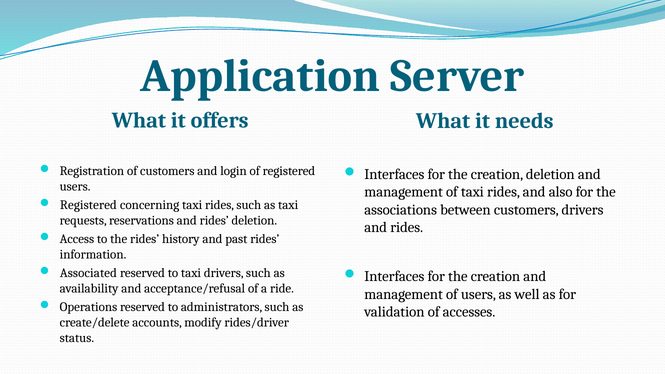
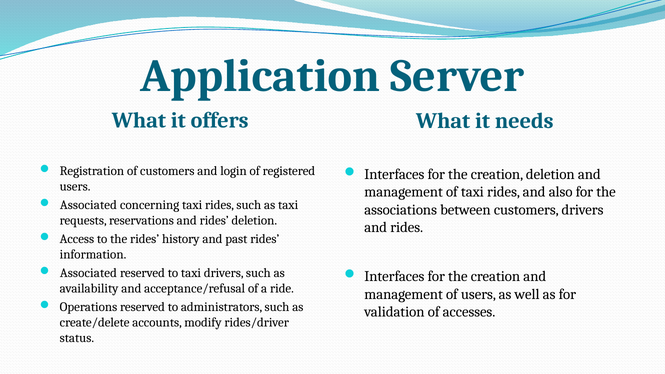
Registered at (88, 205): Registered -> Associated
